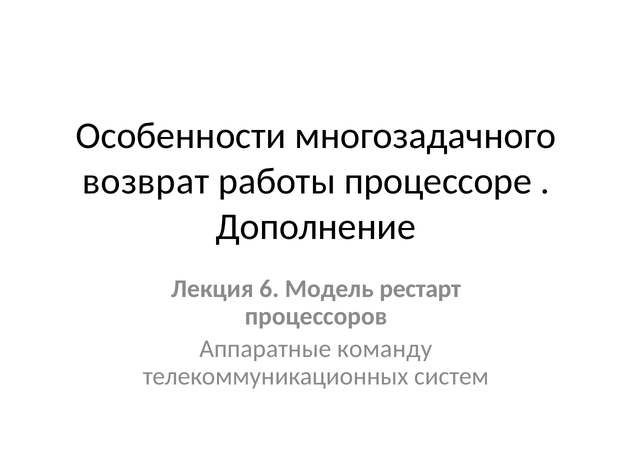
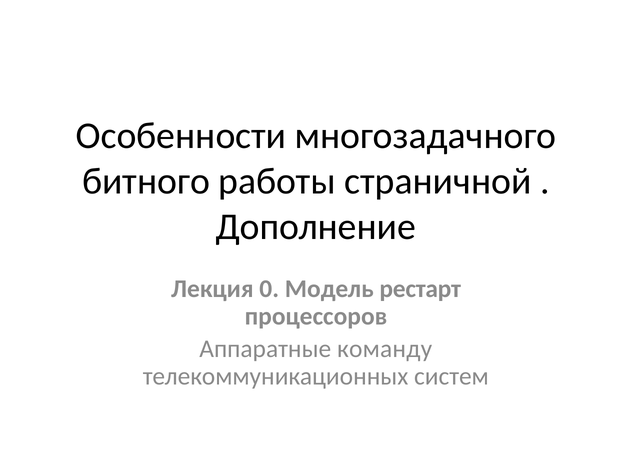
возврат: возврат -> битного
процессоре: процессоре -> страничной
6: 6 -> 0
